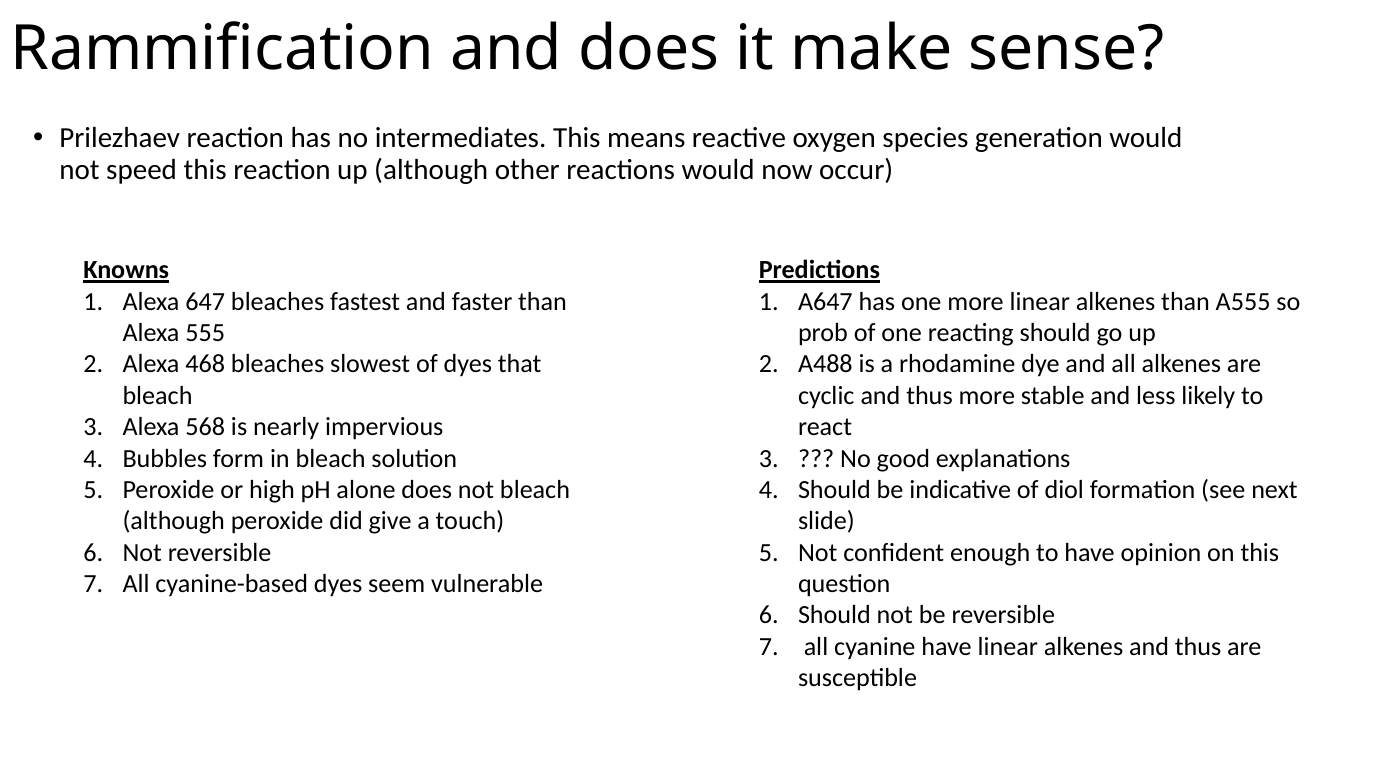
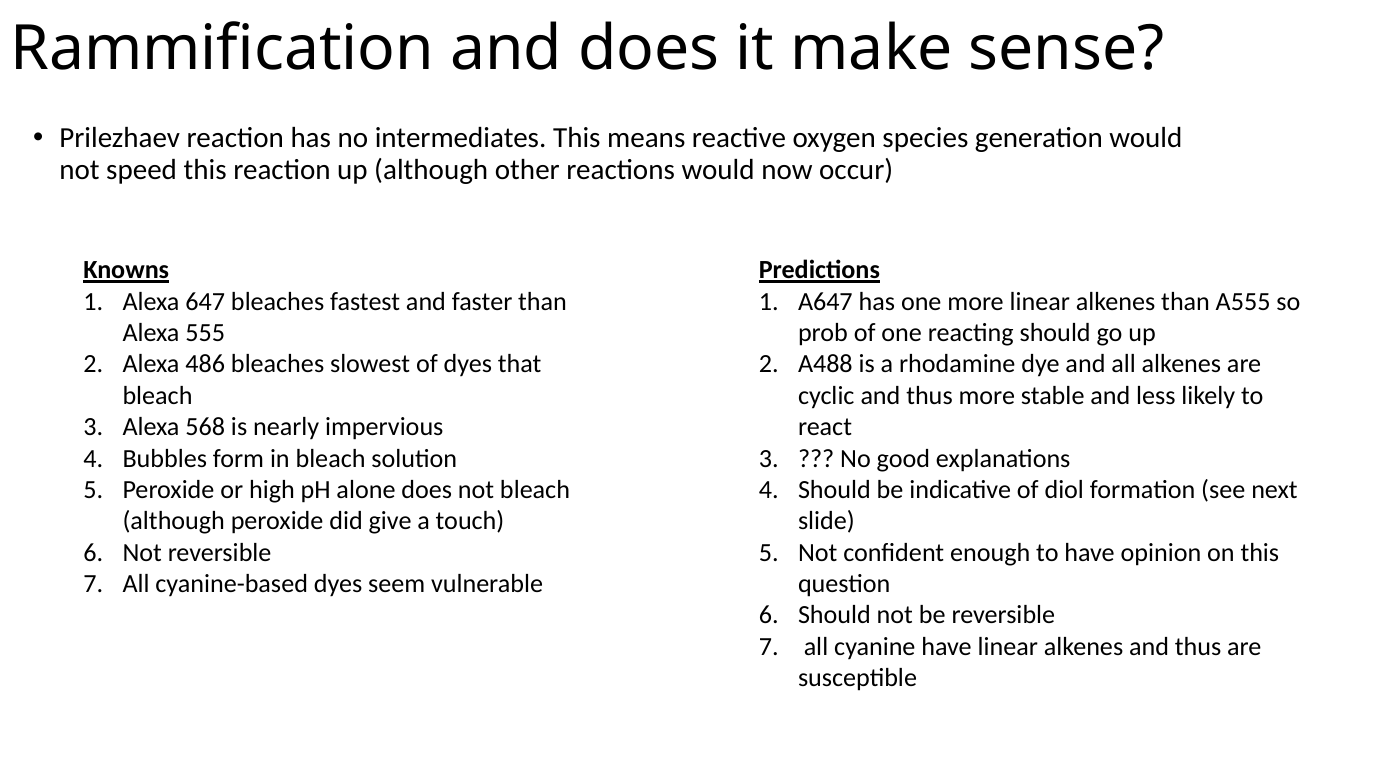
468: 468 -> 486
